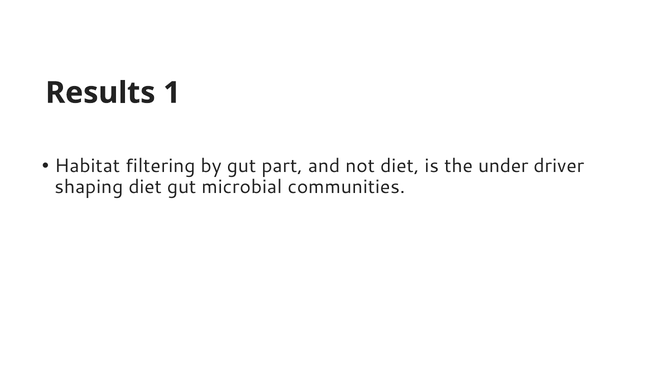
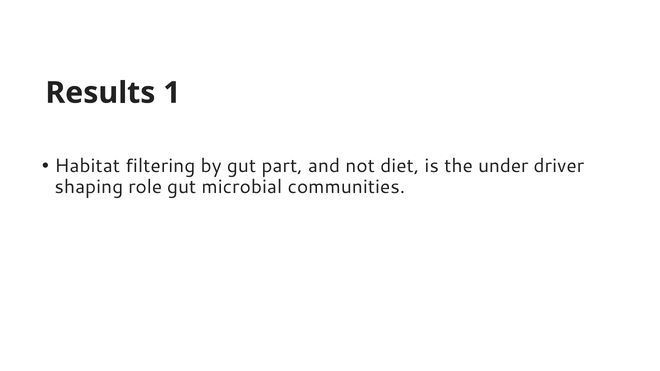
shaping diet: diet -> role
